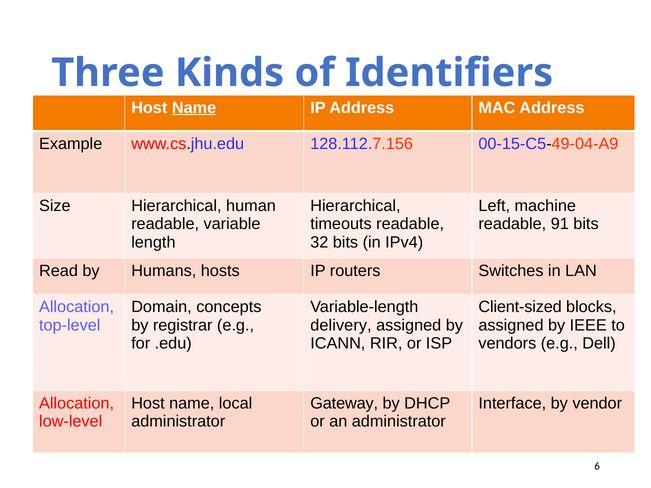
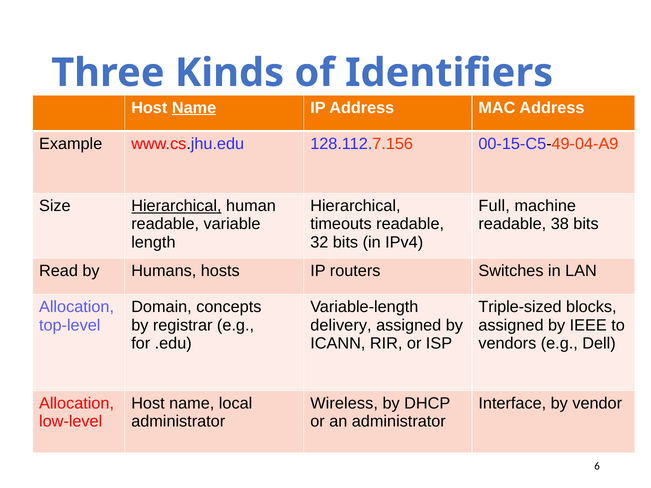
Hierarchical at (176, 206) underline: none -> present
Left: Left -> Full
91: 91 -> 38
Client-sized: Client-sized -> Triple-sized
Gateway: Gateway -> Wireless
